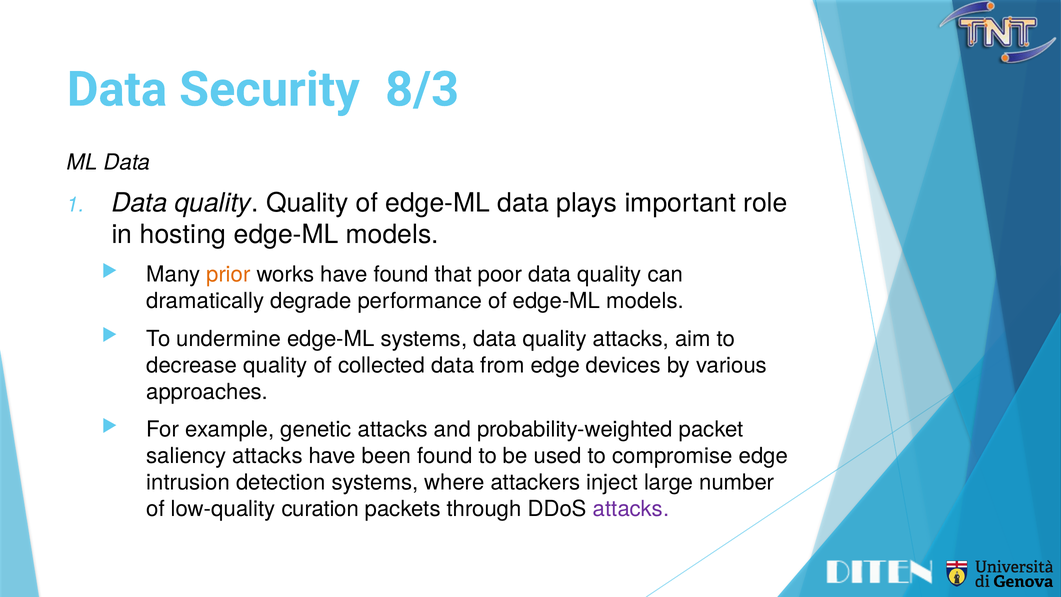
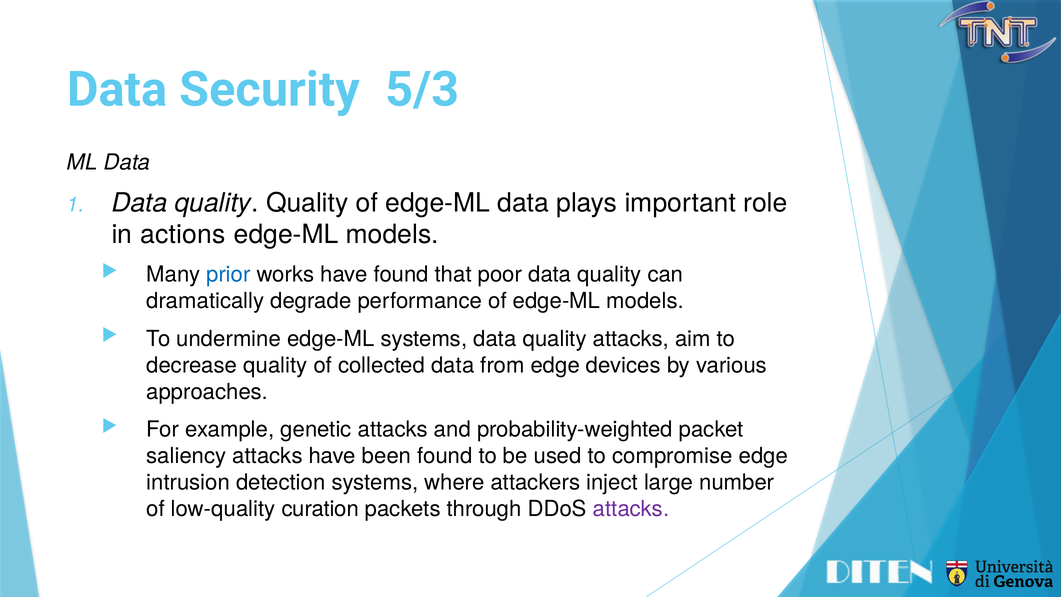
8/3: 8/3 -> 5/3
hosting: hosting -> actions
prior colour: orange -> blue
